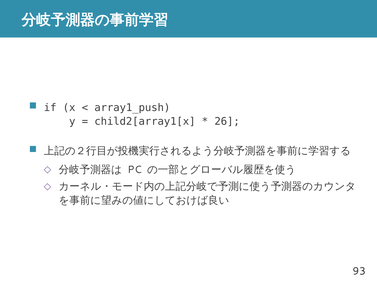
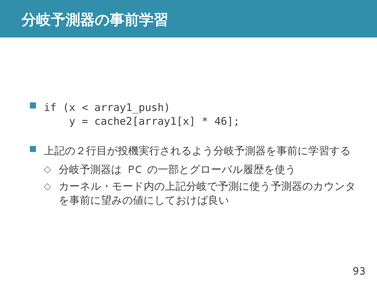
child2[array1[x: child2[array1[x -> cache2[array1[x
26: 26 -> 46
